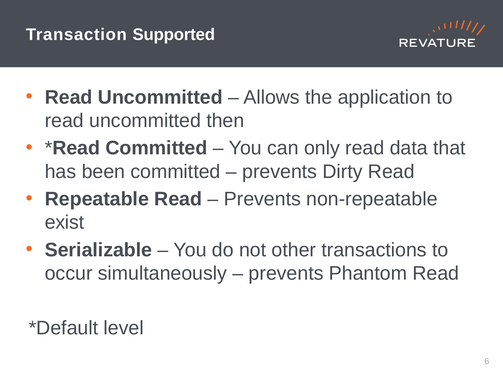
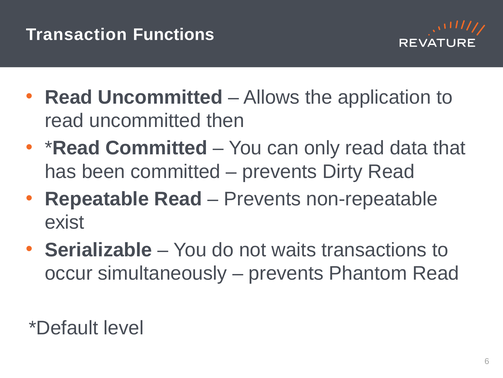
Supported: Supported -> Functions
other: other -> waits
